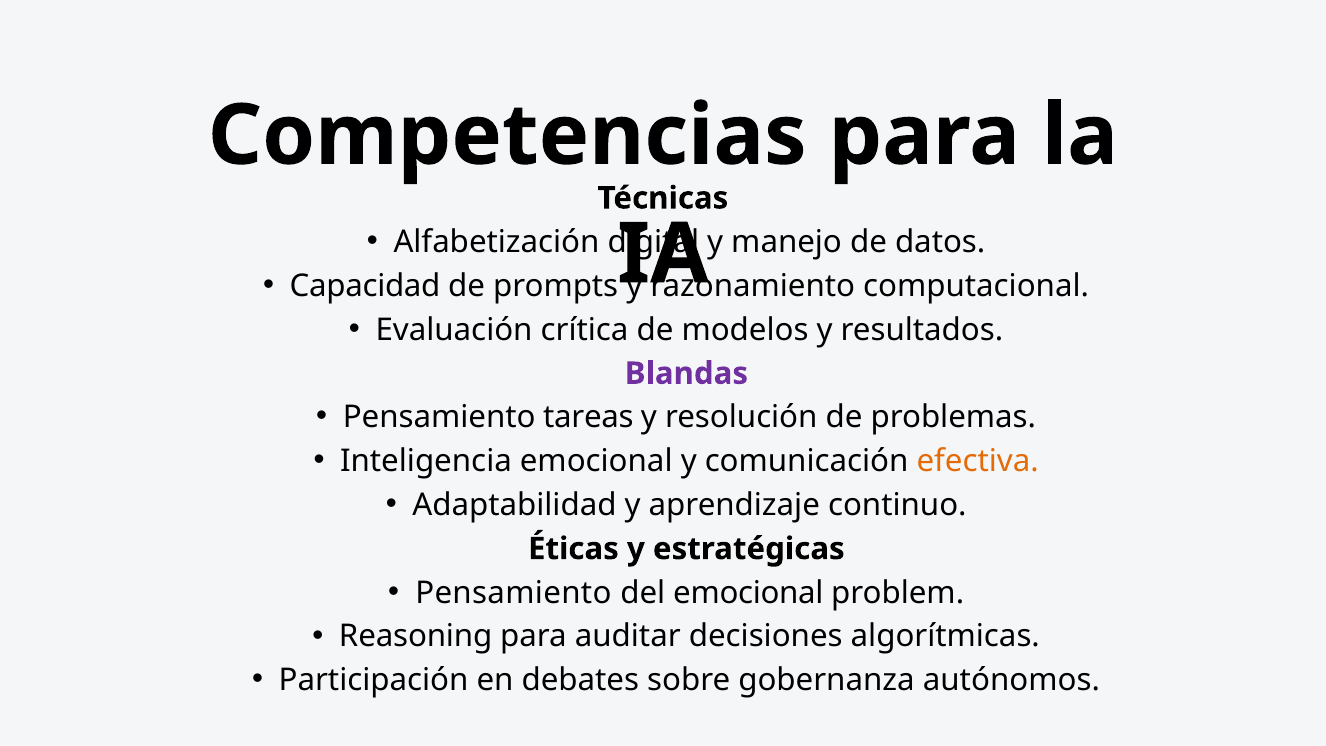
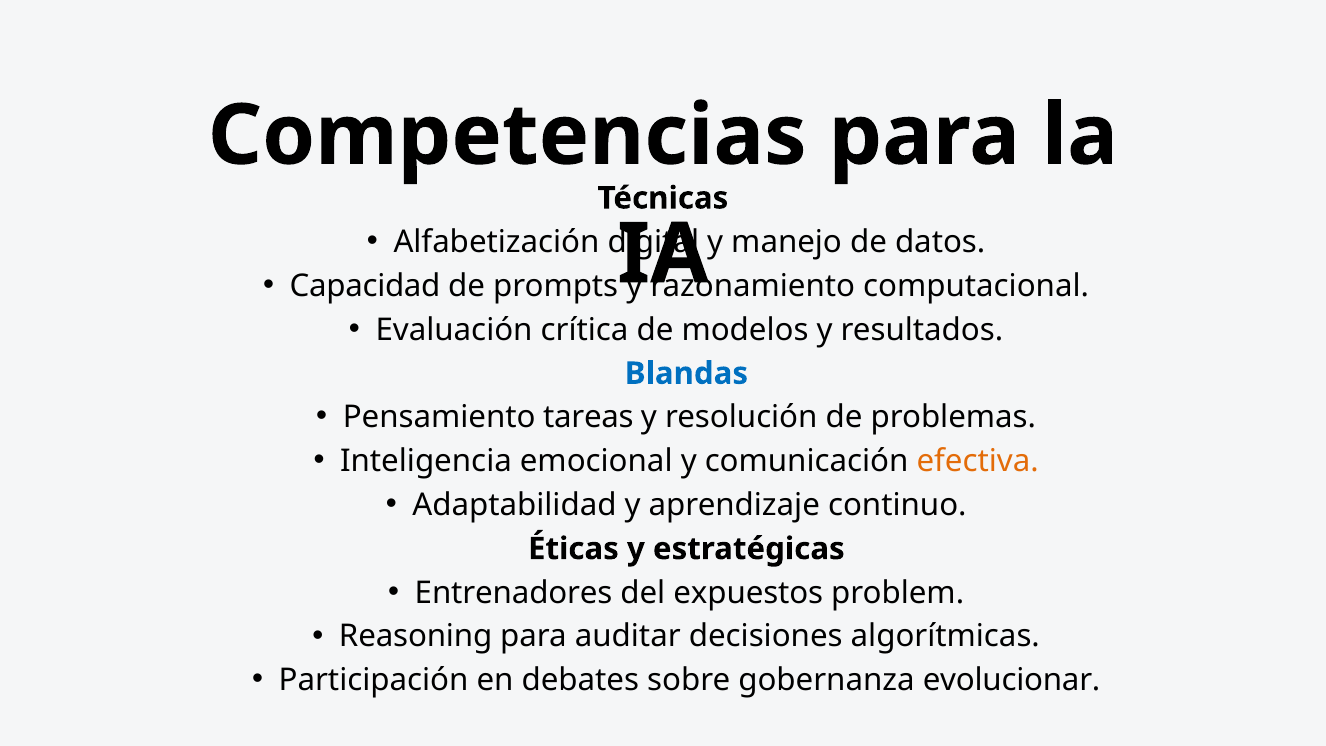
Blandas colour: purple -> blue
Pensamiento at (513, 593): Pensamiento -> Entrenadores
del emocional: emocional -> expuestos
autónomos: autónomos -> evolucionar
